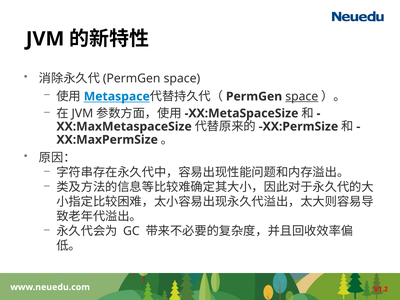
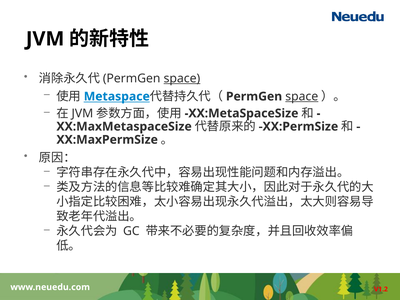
space at (182, 78) underline: none -> present
